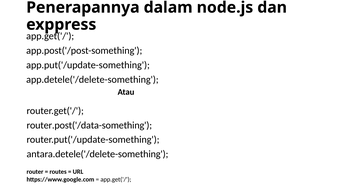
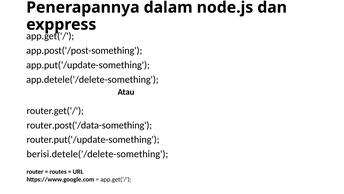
antara.detele('/delete-something: antara.detele('/delete-something -> berisi.detele('/delete-something
